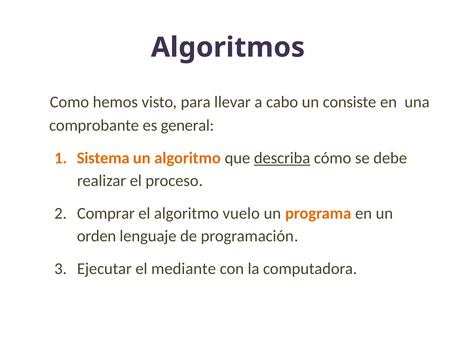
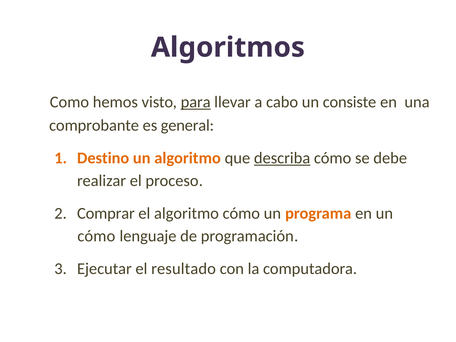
para underline: none -> present
Sistema: Sistema -> Destino
algoritmo vuelo: vuelo -> cómo
orden at (96, 236): orden -> cómo
mediante: mediante -> resultado
